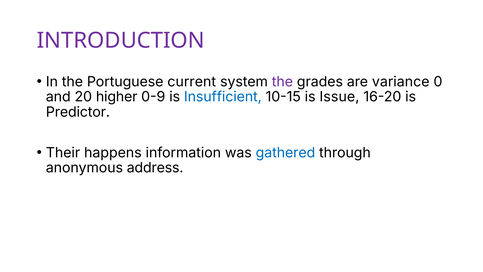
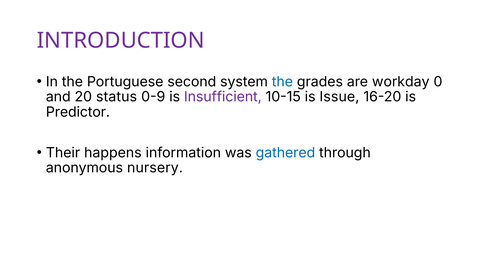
current: current -> second
the at (282, 82) colour: purple -> blue
variance: variance -> workday
higher: higher -> status
Insufficient colour: blue -> purple
address: address -> nursery
